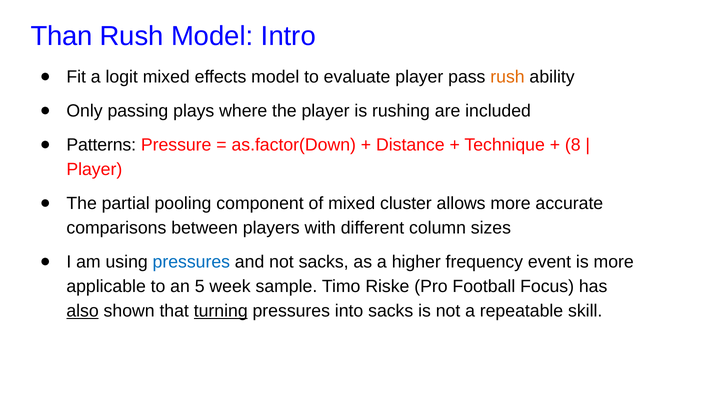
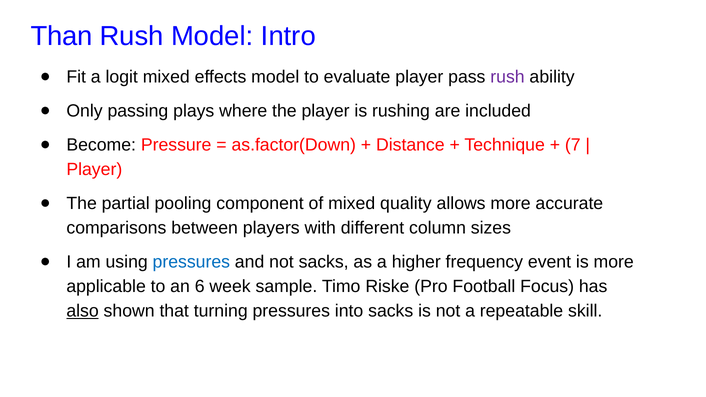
rush at (508, 77) colour: orange -> purple
Patterns: Patterns -> Become
8: 8 -> 7
cluster: cluster -> quality
5: 5 -> 6
turning underline: present -> none
